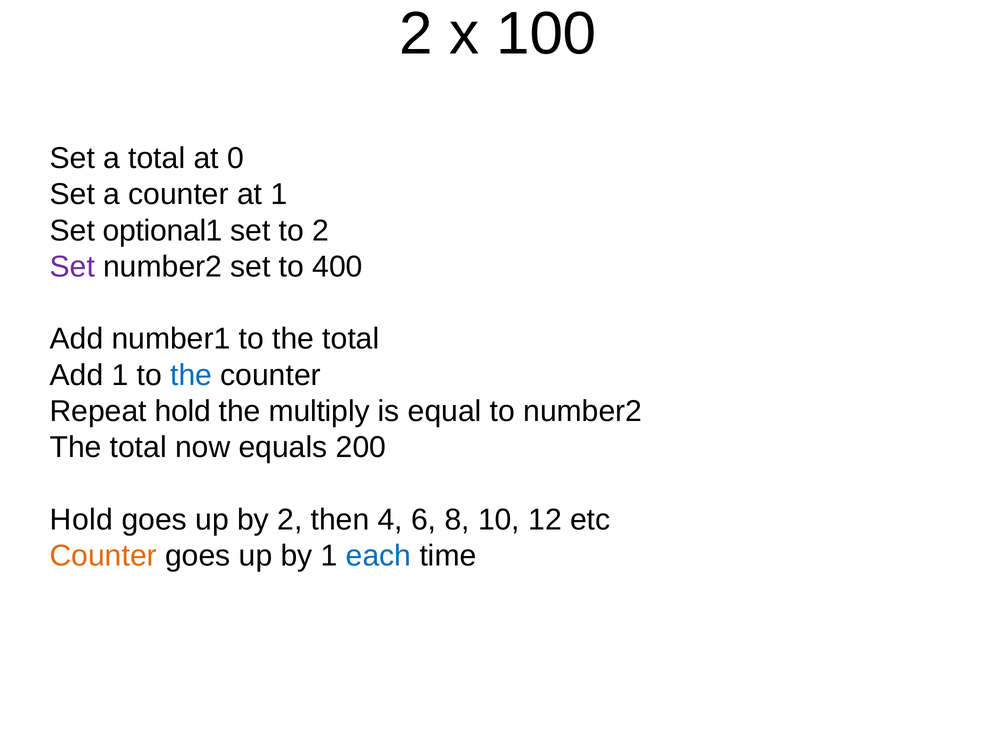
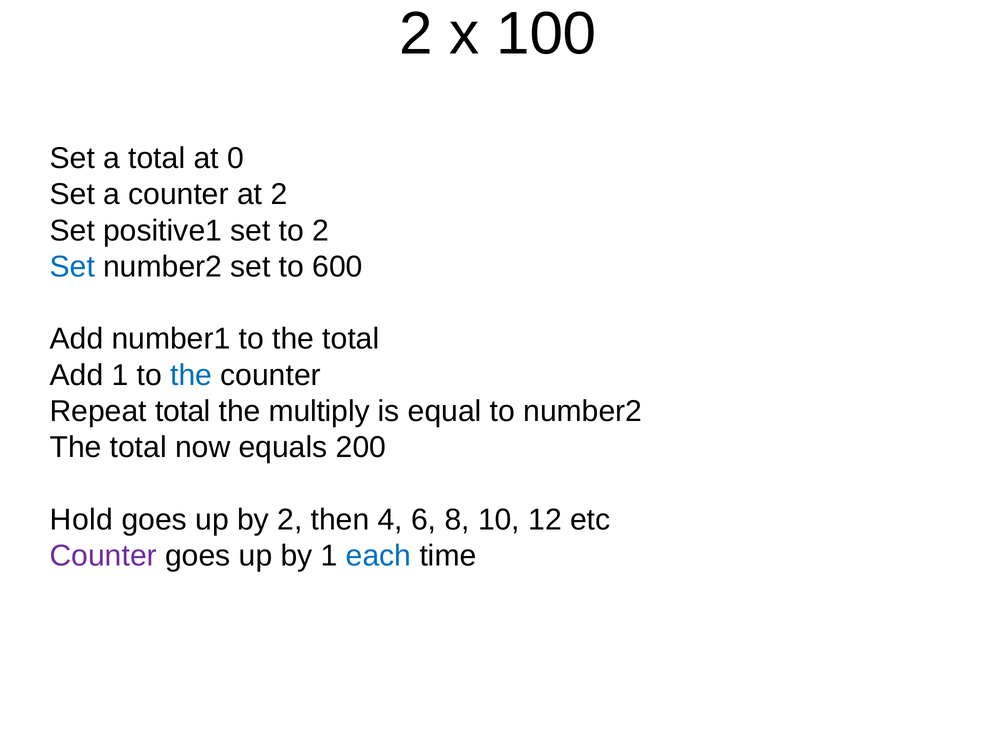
at 1: 1 -> 2
optional1: optional1 -> positive1
Set at (72, 267) colour: purple -> blue
400: 400 -> 600
Repeat hold: hold -> total
Counter at (103, 556) colour: orange -> purple
